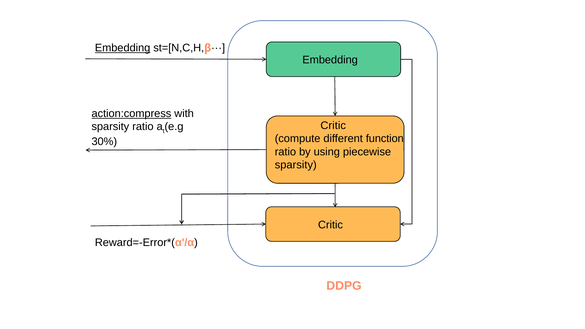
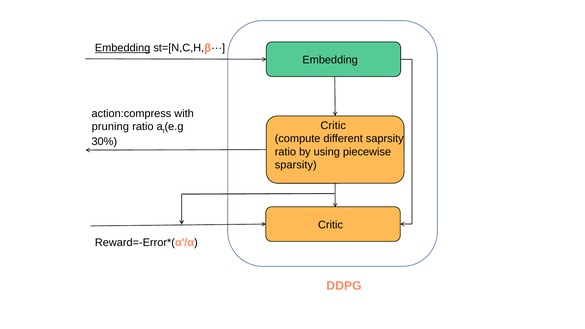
action:compress underline: present -> none
sparsity at (110, 127): sparsity -> pruning
function: function -> saprsity
